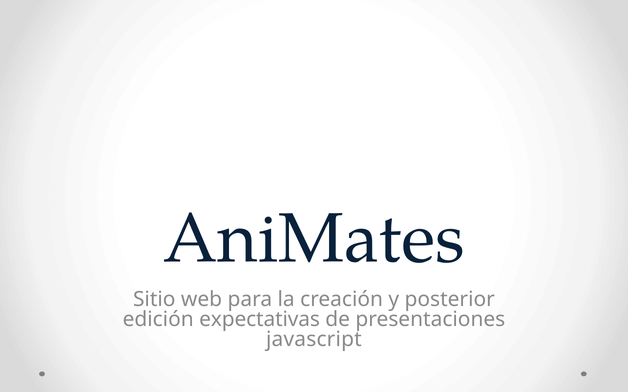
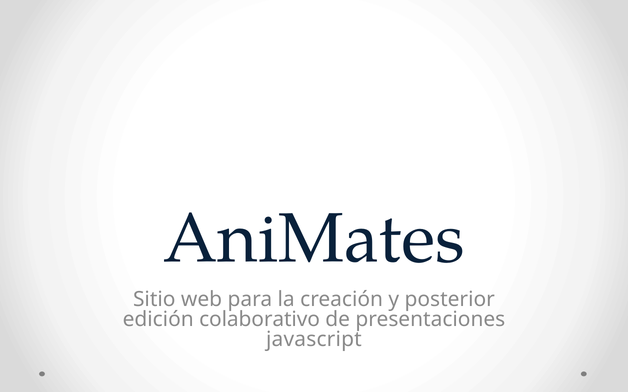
expectativas: expectativas -> colaborativo
